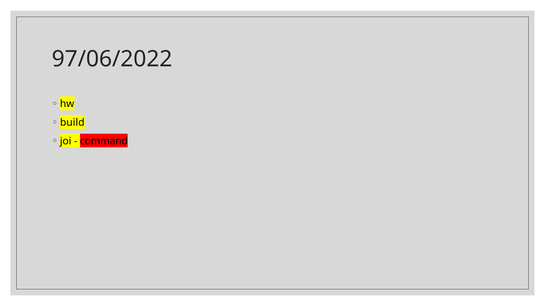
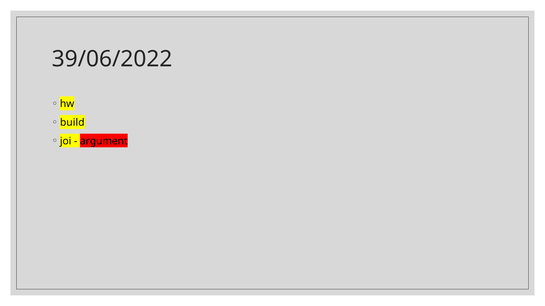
97/06/2022: 97/06/2022 -> 39/06/2022
command: command -> argument
